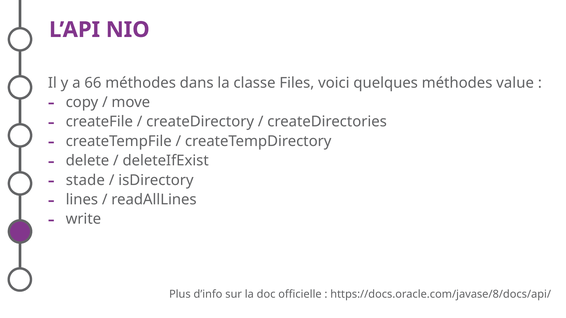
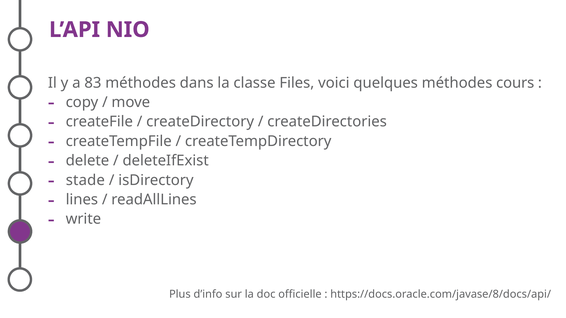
66: 66 -> 83
value: value -> cours
